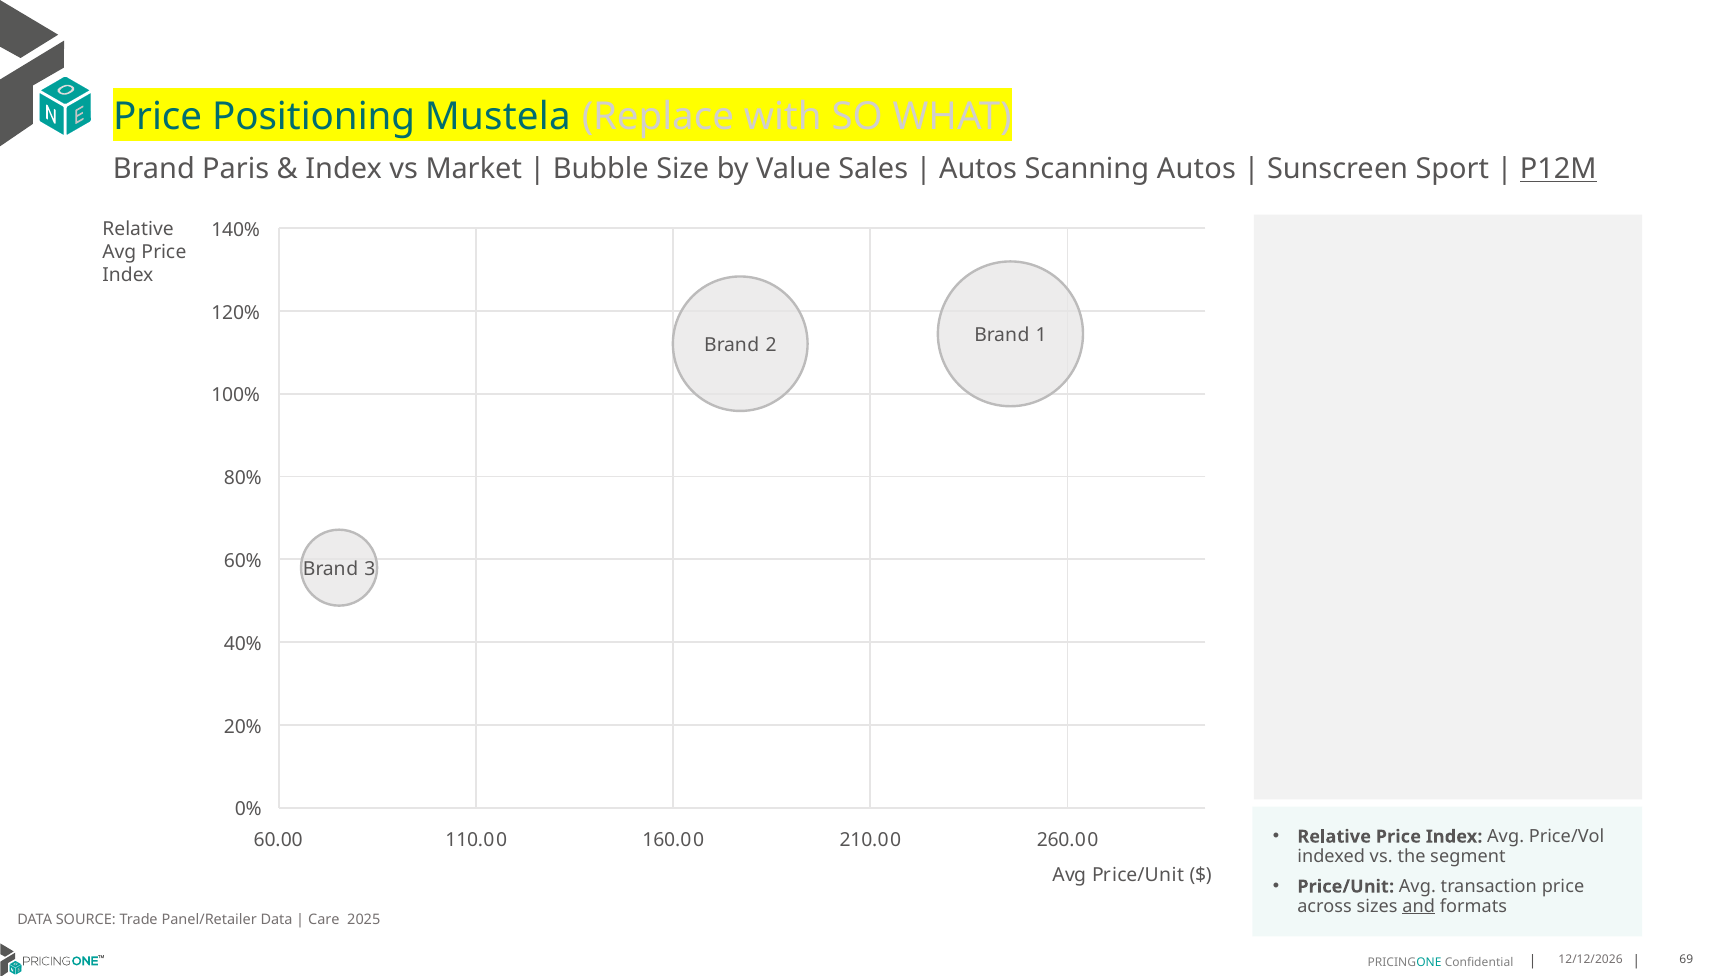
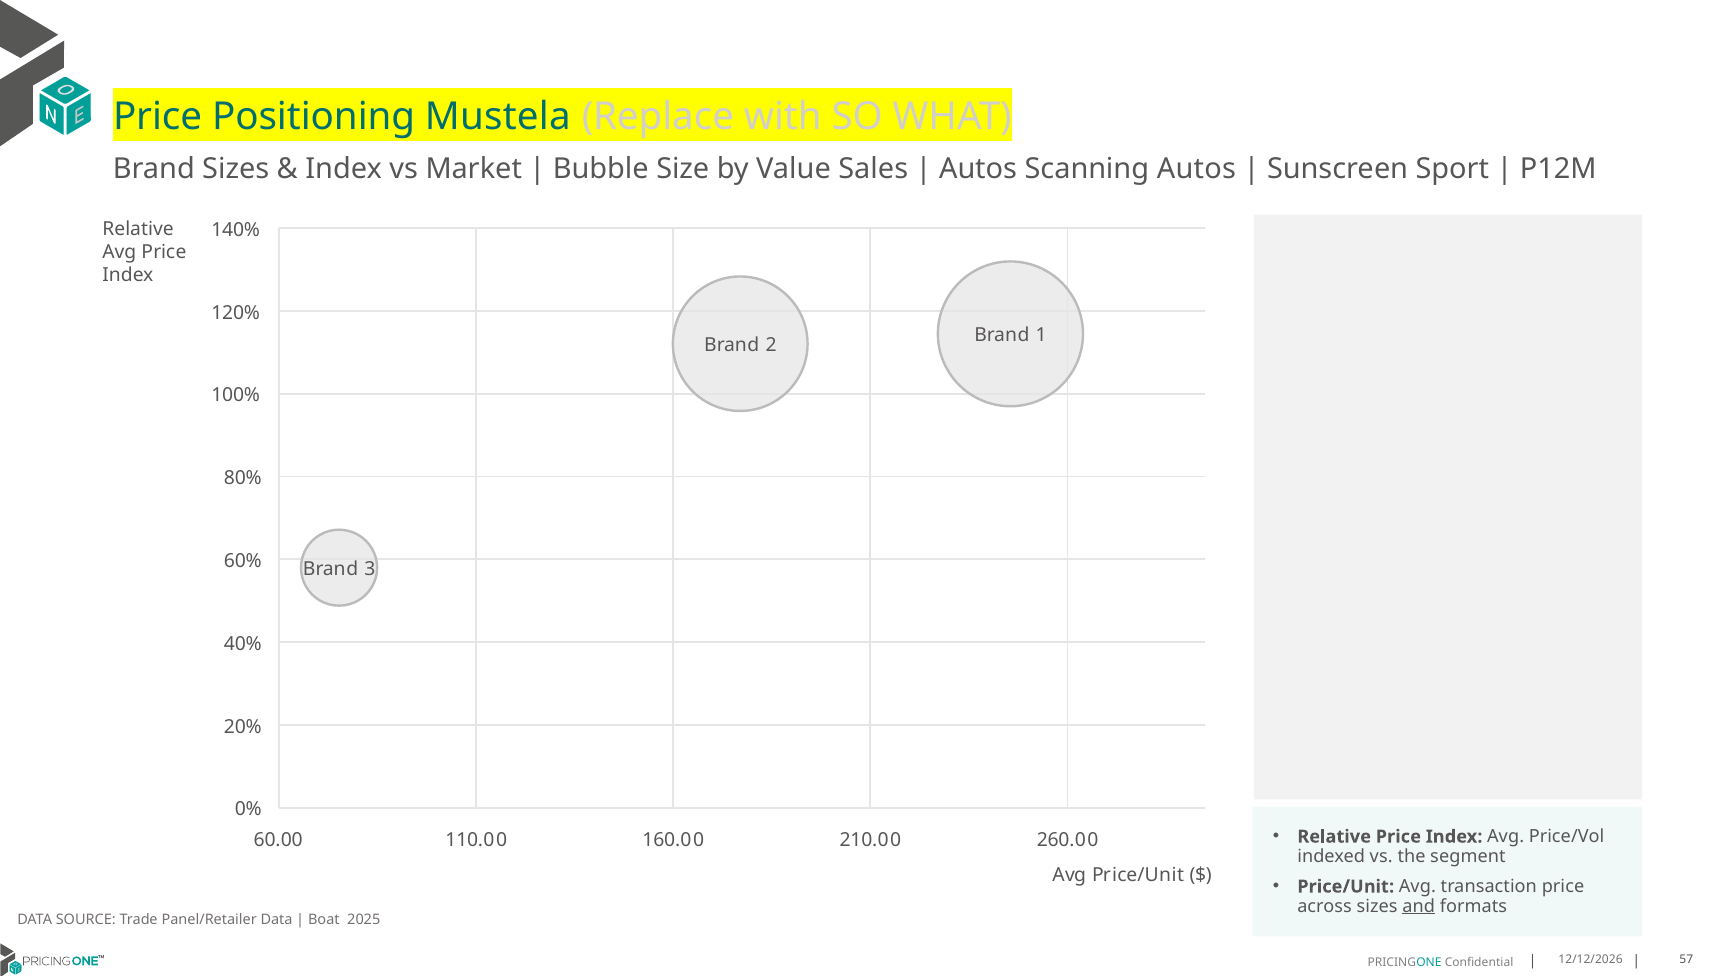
Brand Paris: Paris -> Sizes
P12M underline: present -> none
Care: Care -> Boat
69: 69 -> 57
